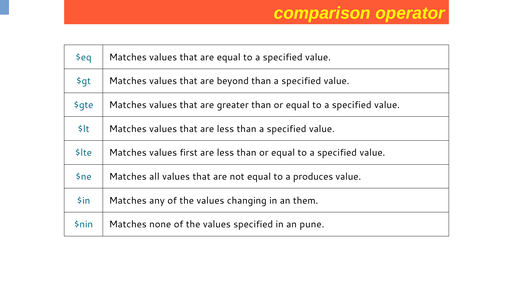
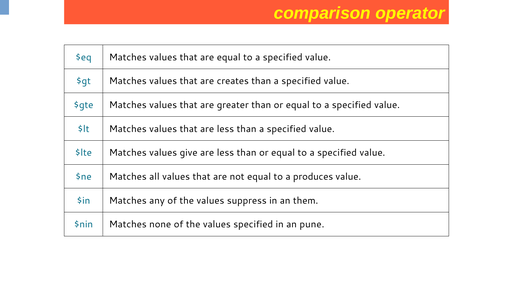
beyond: beyond -> creates
first: first -> give
changing: changing -> suppress
